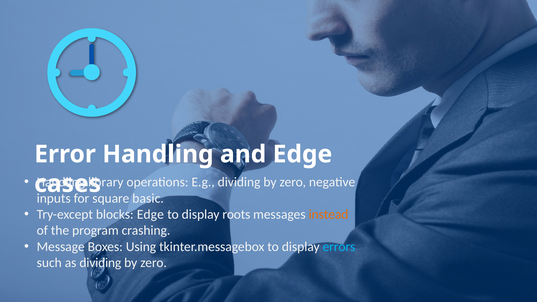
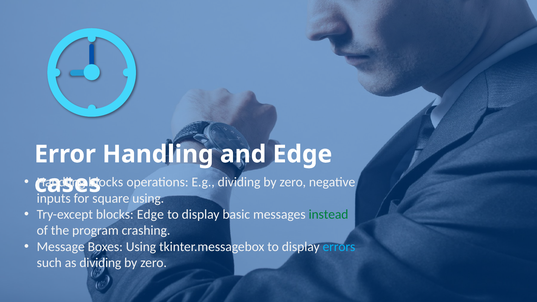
library at (106, 182): library -> blocks
square basic: basic -> using
roots: roots -> basic
instead colour: orange -> green
